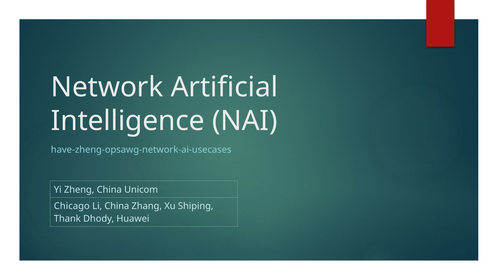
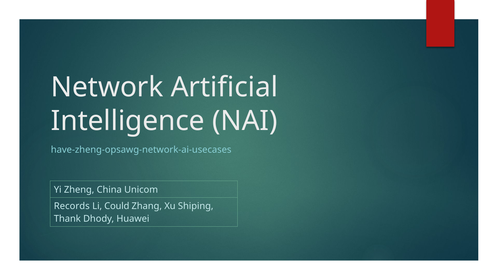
Chicago: Chicago -> Records
Li China: China -> Could
